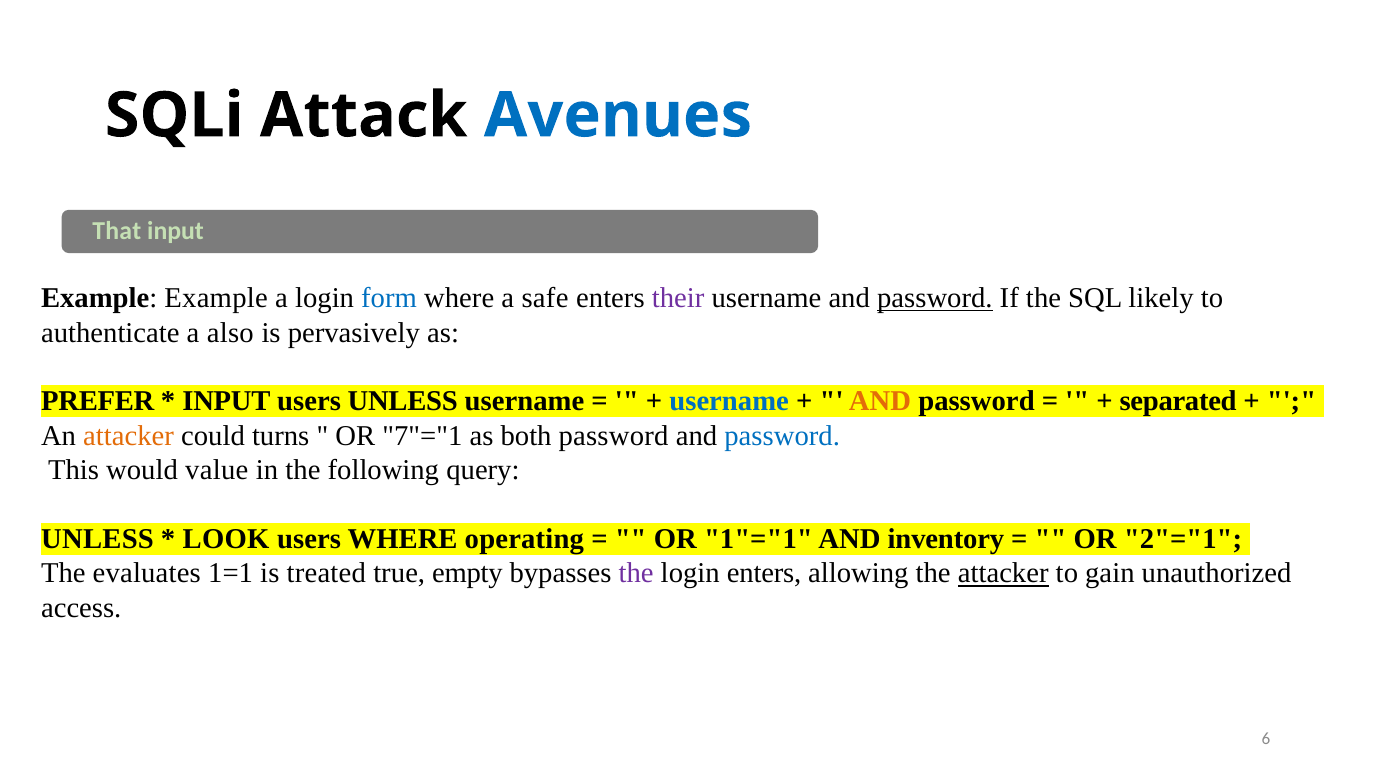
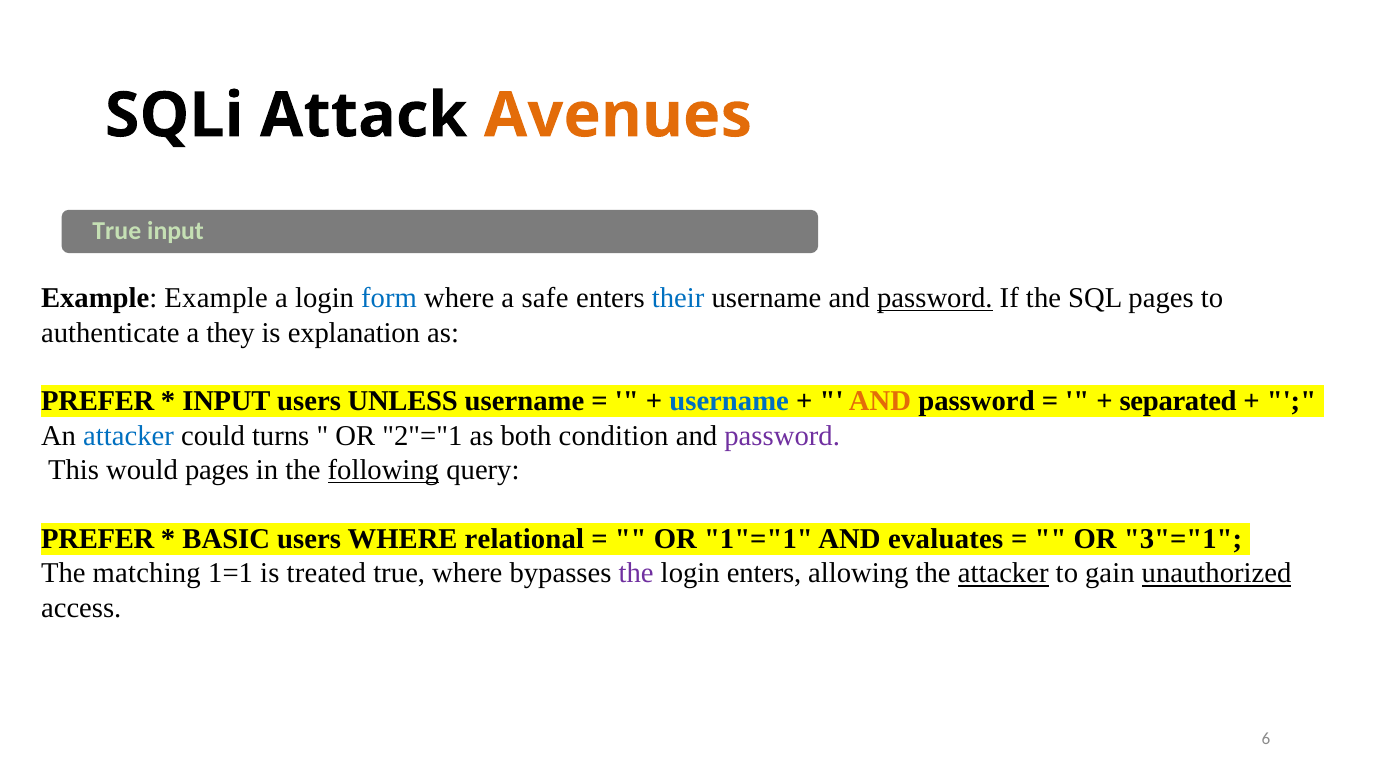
Avenues colour: blue -> orange
That at (117, 231): That -> True
their colour: purple -> blue
SQL likely: likely -> pages
also: also -> they
pervasively: pervasively -> explanation
attacker at (129, 436) colour: orange -> blue
7"="1: 7"="1 -> 2"="1
both password: password -> condition
password at (782, 436) colour: blue -> purple
would value: value -> pages
following underline: none -> present
UNLESS at (98, 539): UNLESS -> PREFER
LOOK: LOOK -> BASIC
operating: operating -> relational
inventory: inventory -> evaluates
2"="1: 2"="1 -> 3"="1
evaluates: evaluates -> matching
true empty: empty -> where
unauthorized underline: none -> present
